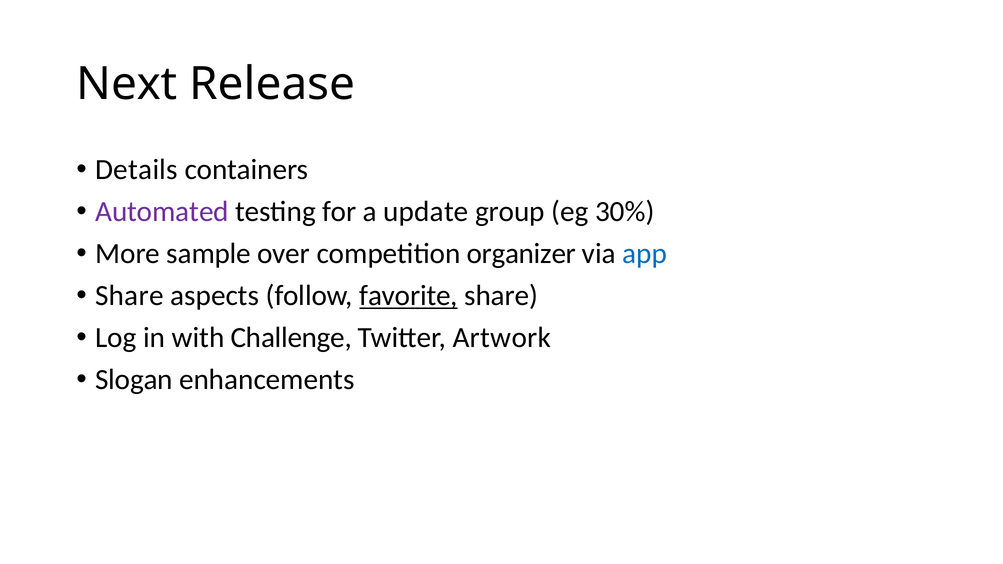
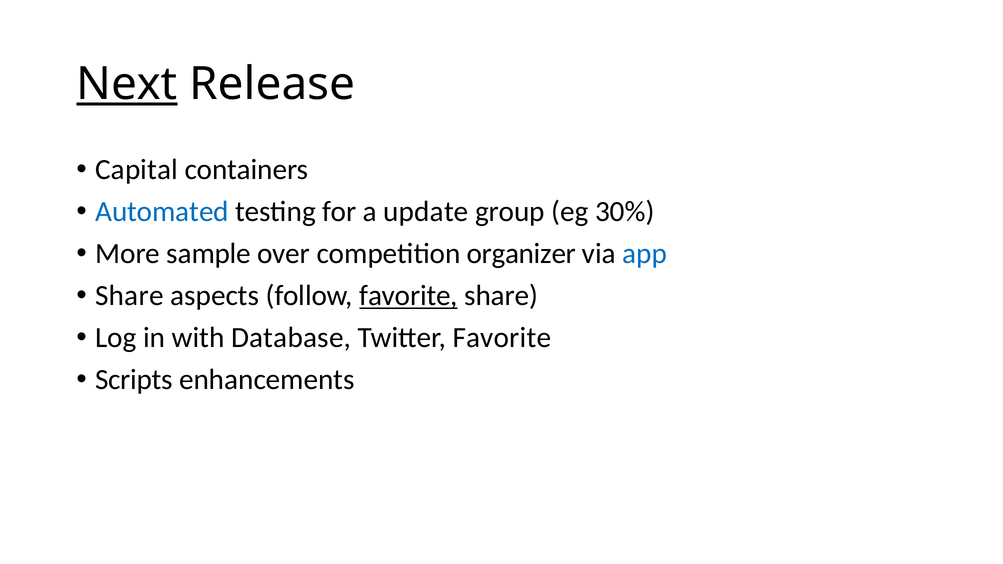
Next underline: none -> present
Details: Details -> Capital
Automated colour: purple -> blue
Challenge: Challenge -> Database
Twitter Artwork: Artwork -> Favorite
Slogan: Slogan -> Scripts
